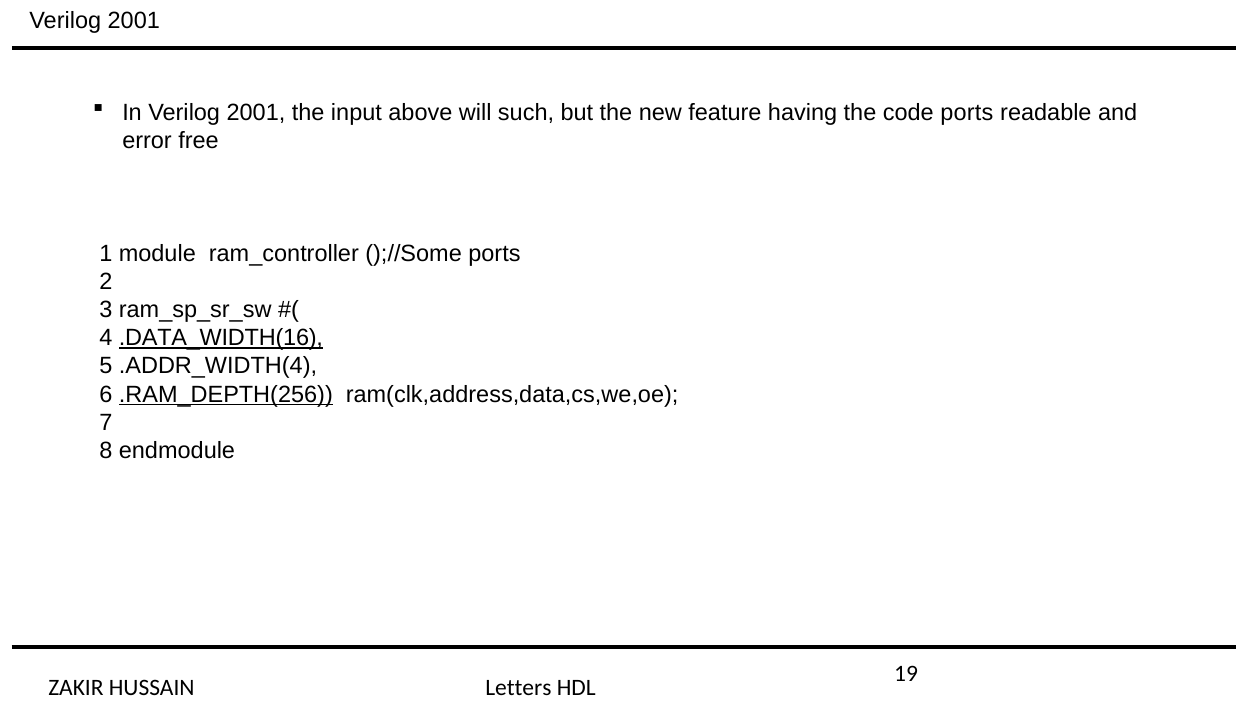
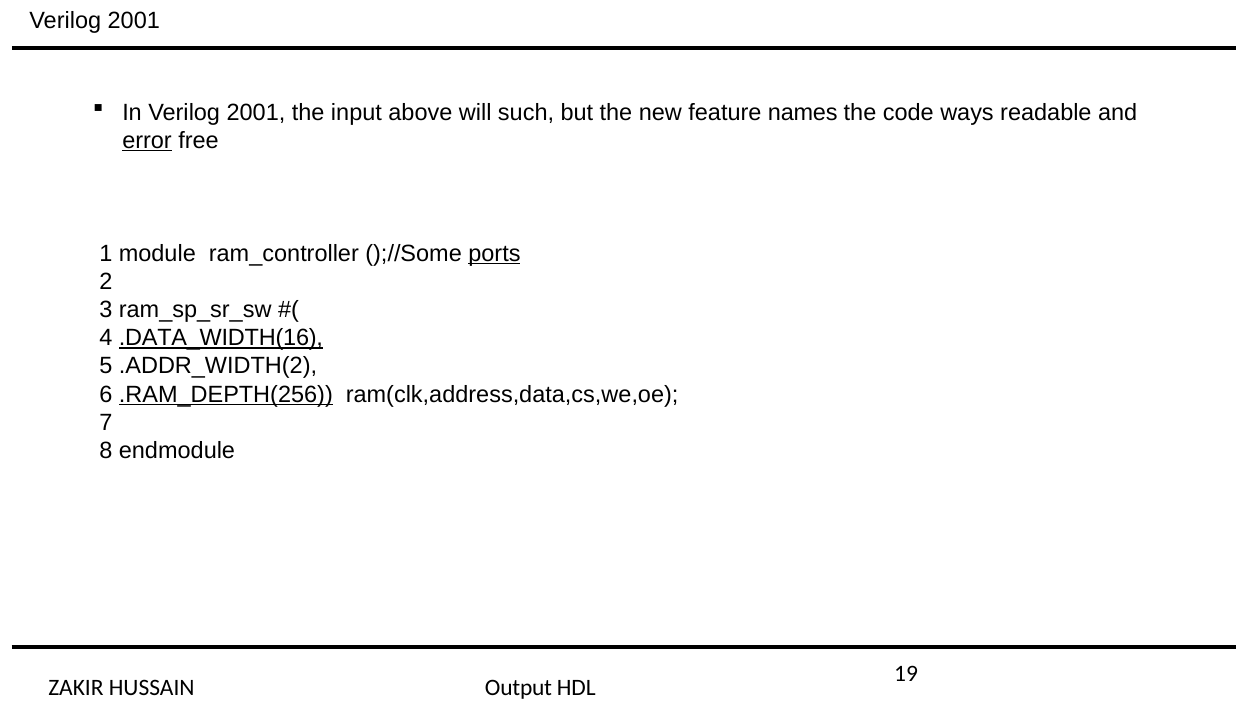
having: having -> names
code ports: ports -> ways
error underline: none -> present
ports at (494, 253) underline: none -> present
.ADDR_WIDTH(4: .ADDR_WIDTH(4 -> .ADDR_WIDTH(2
Letters: Letters -> Output
